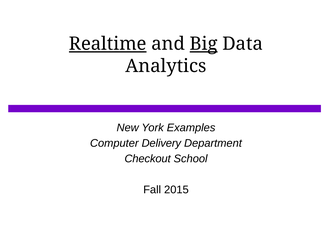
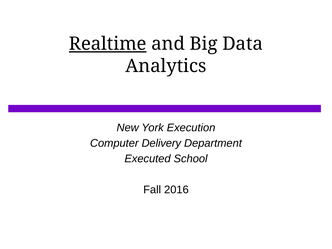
Big underline: present -> none
Examples: Examples -> Execution
Checkout: Checkout -> Executed
2015: 2015 -> 2016
